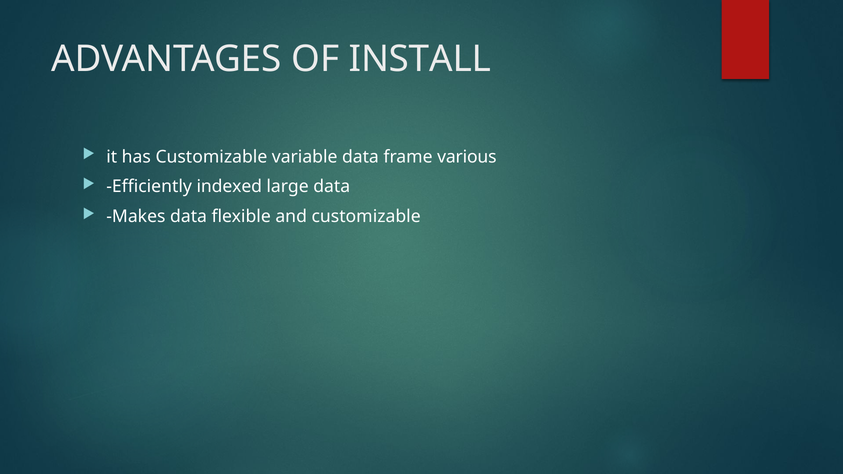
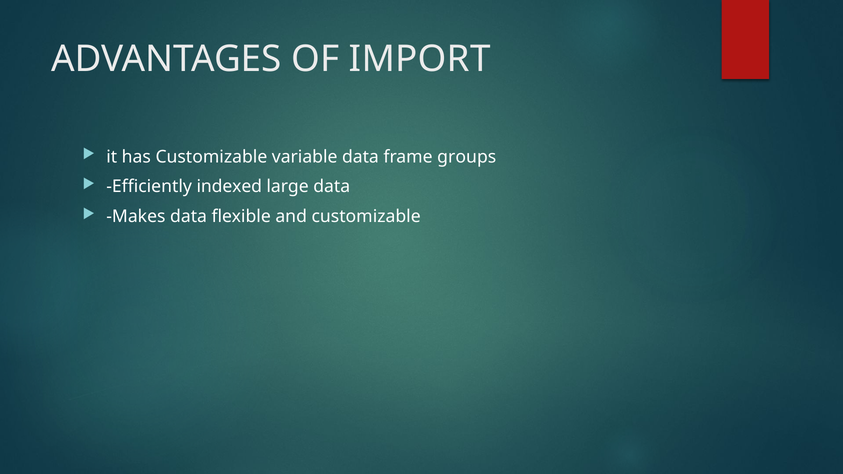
INSTALL: INSTALL -> IMPORT
various: various -> groups
